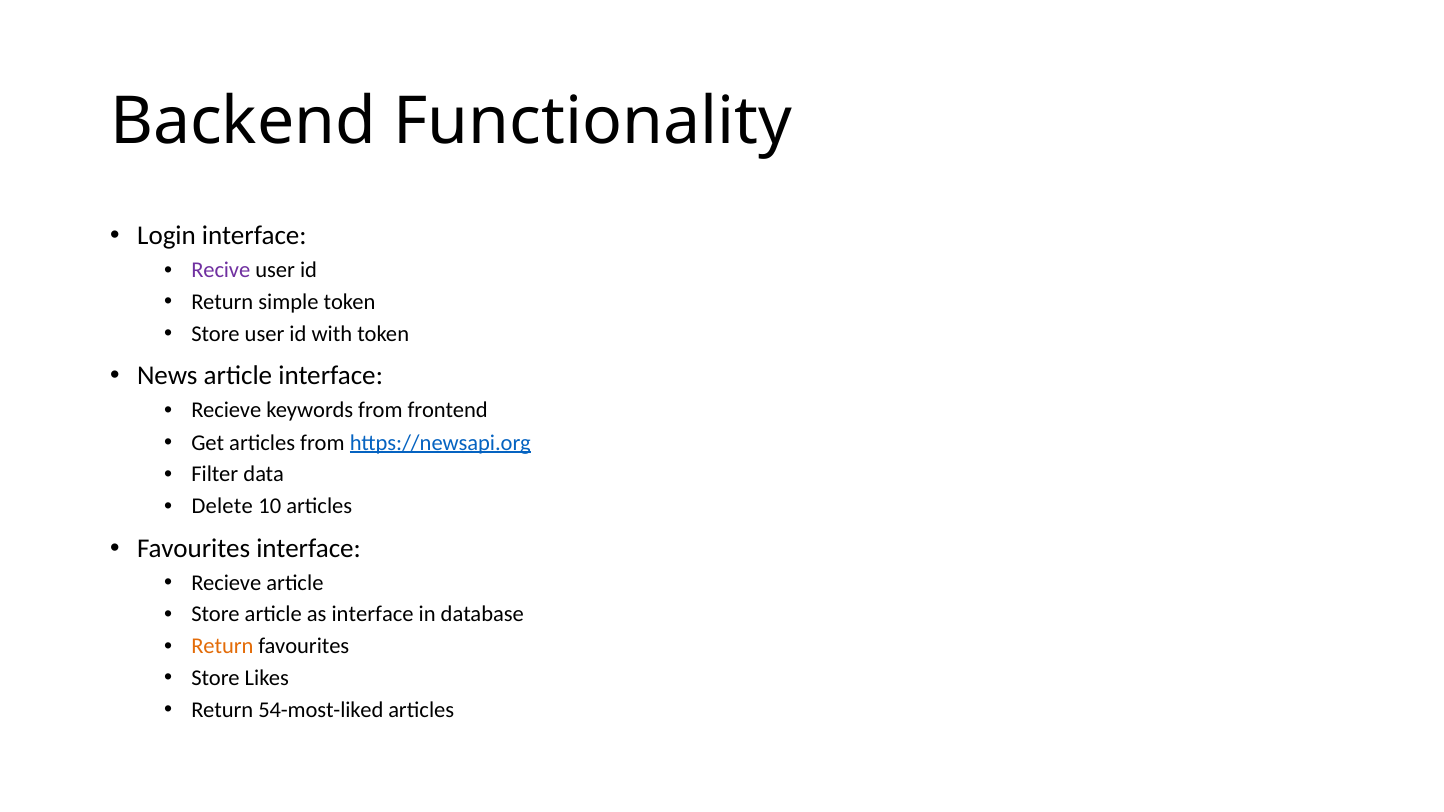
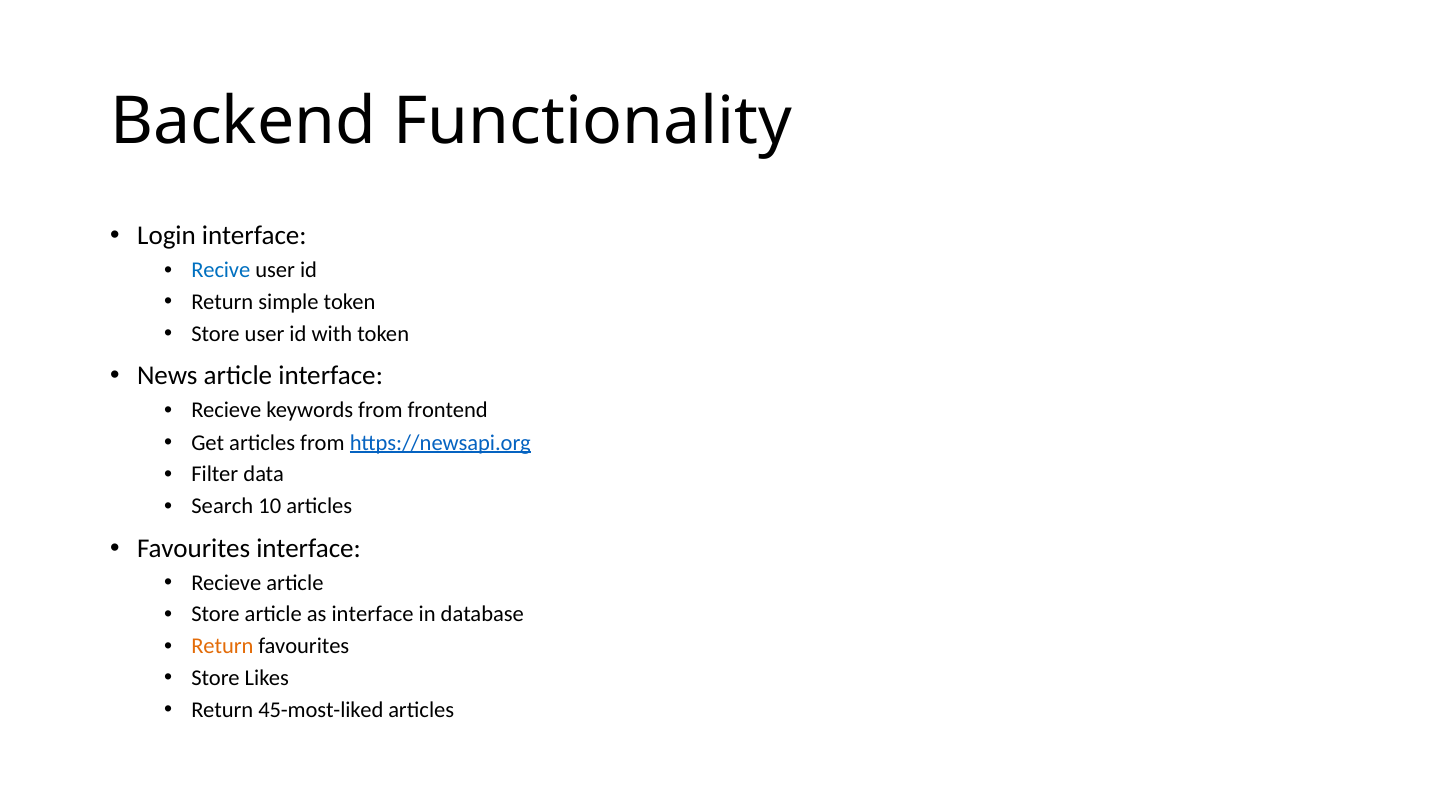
Recive colour: purple -> blue
Delete: Delete -> Search
54-most-liked: 54-most-liked -> 45-most-liked
